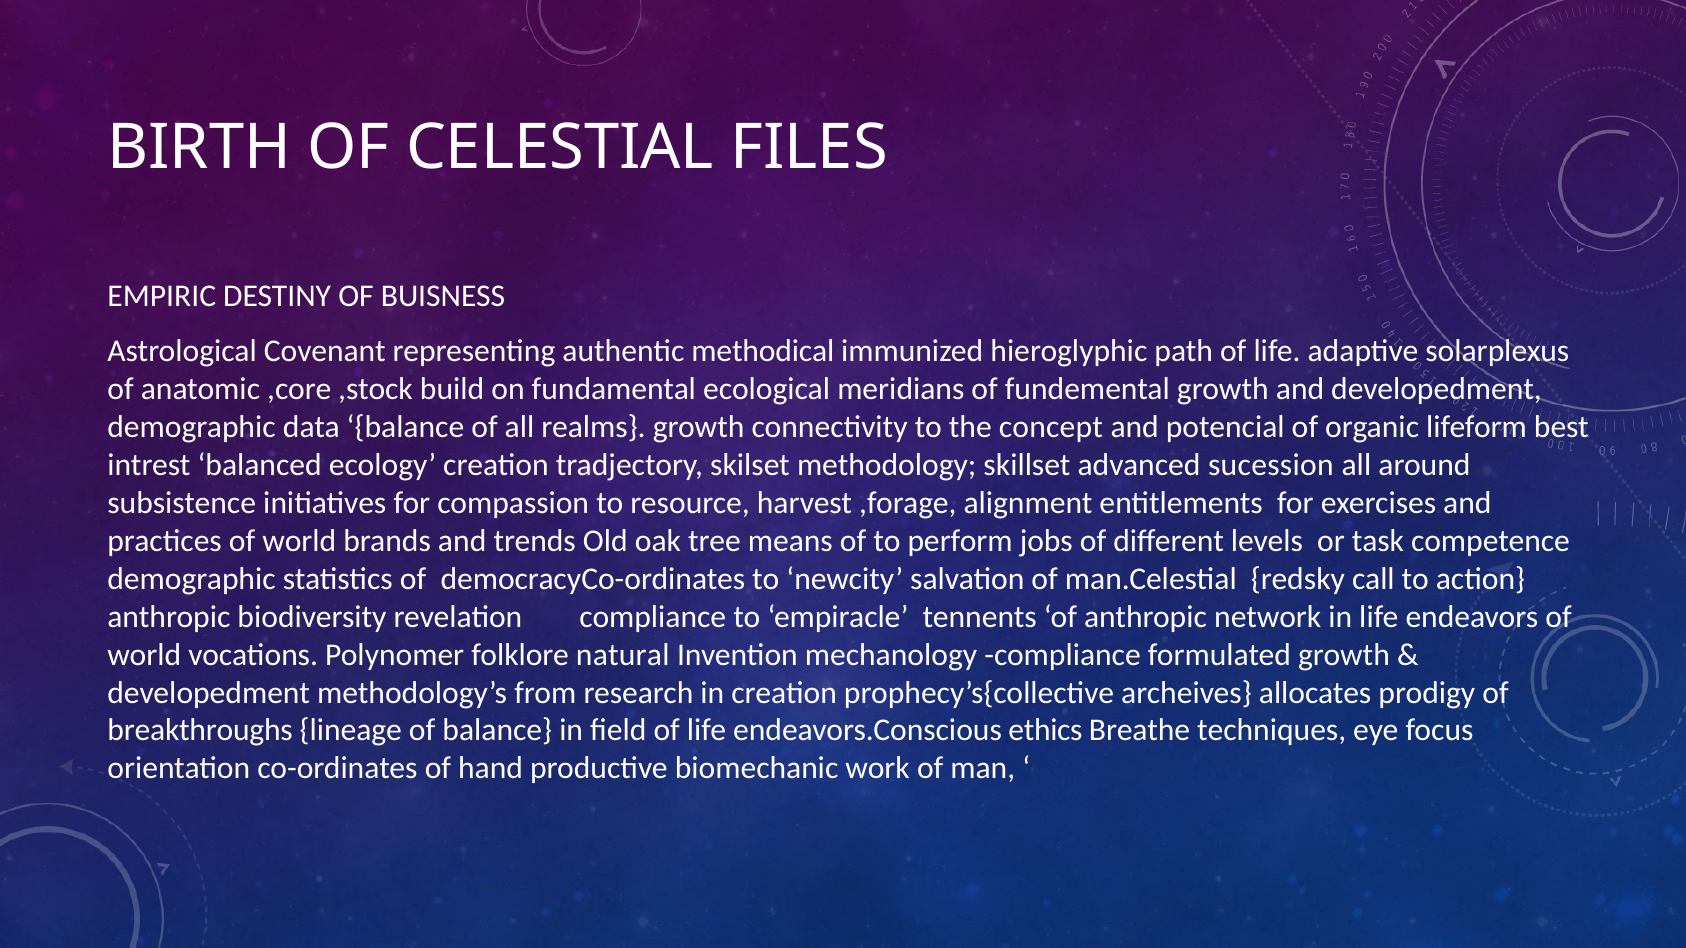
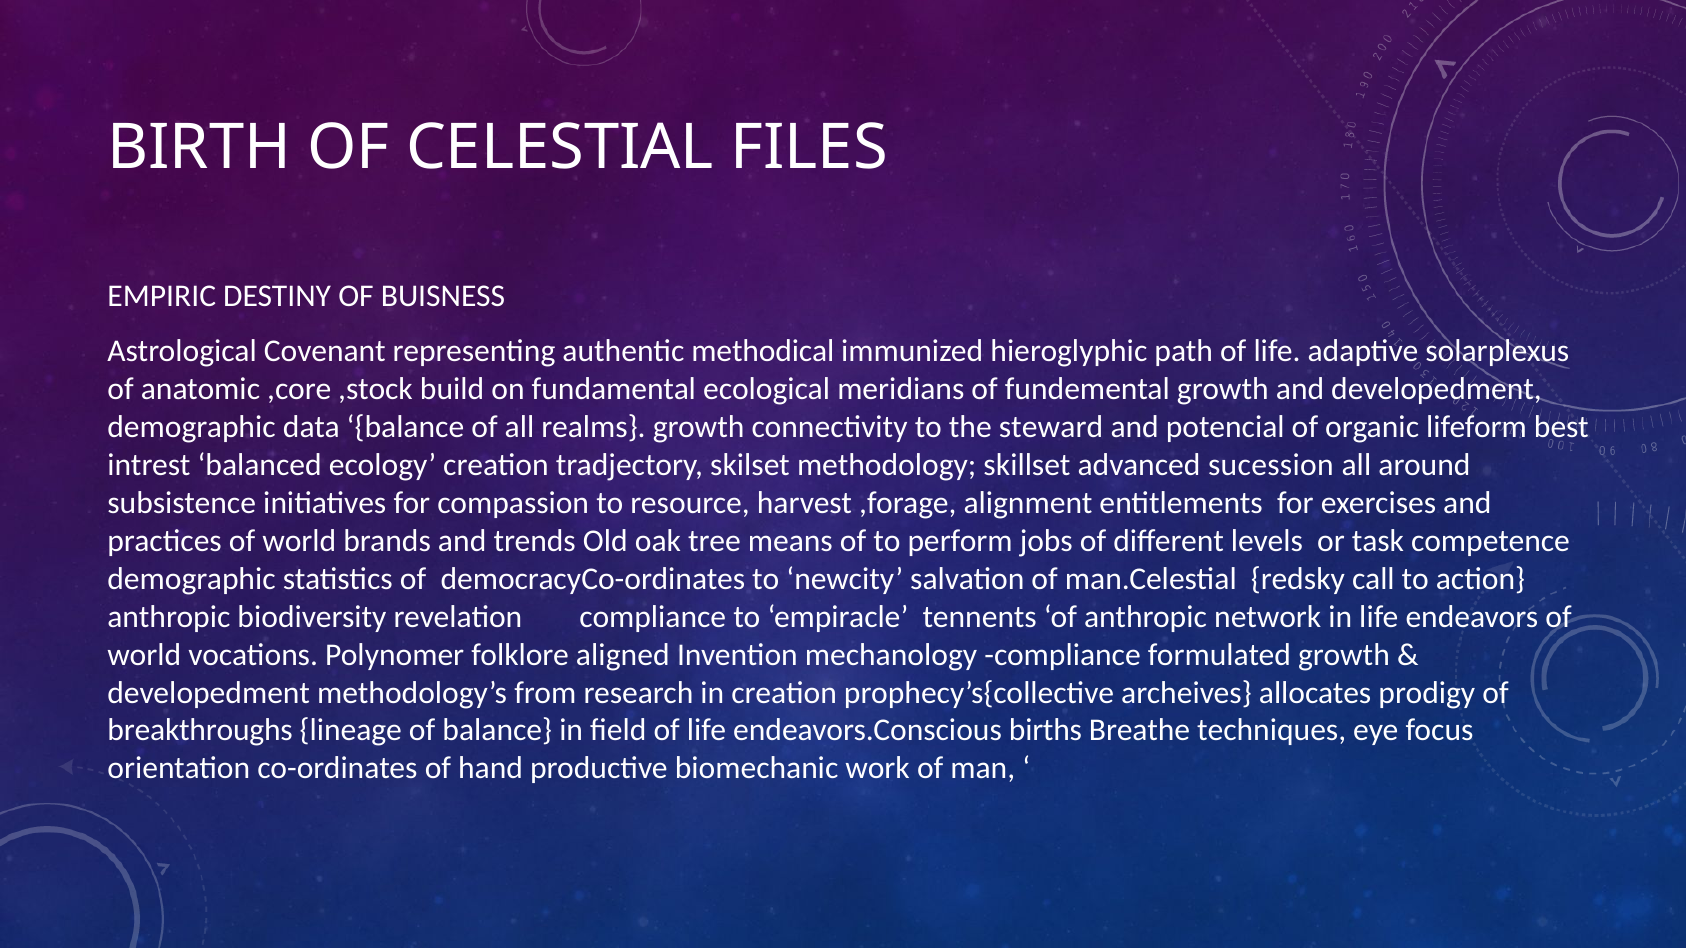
concept: concept -> steward
natural: natural -> aligned
ethics: ethics -> births
